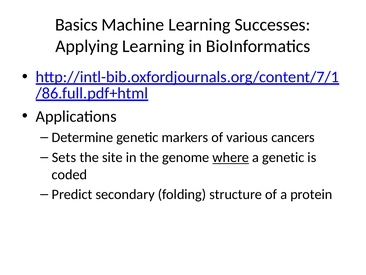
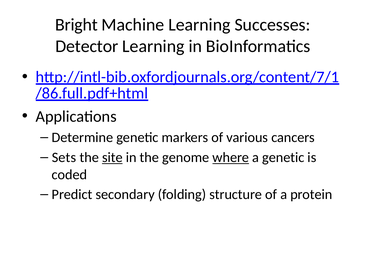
Basics: Basics -> Bright
Applying: Applying -> Detector
site underline: none -> present
